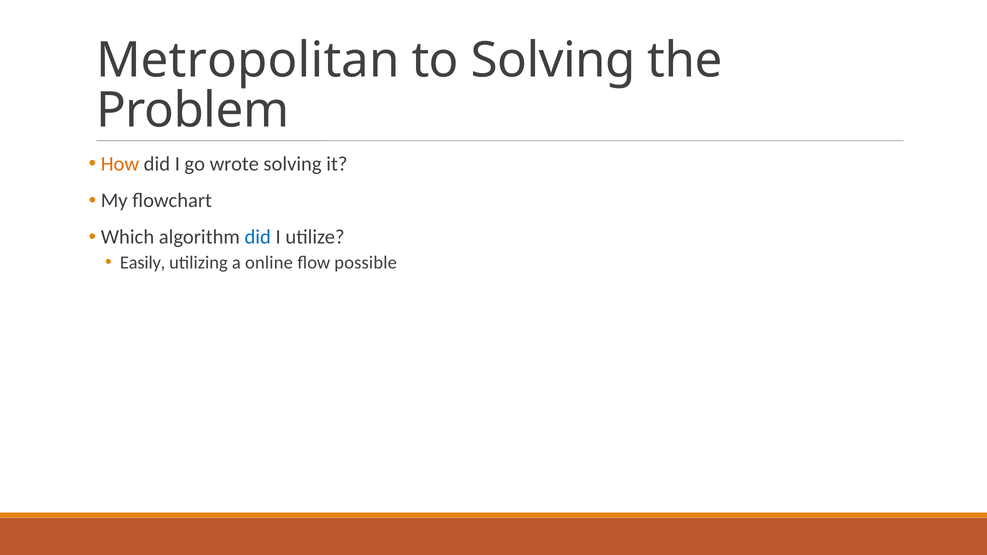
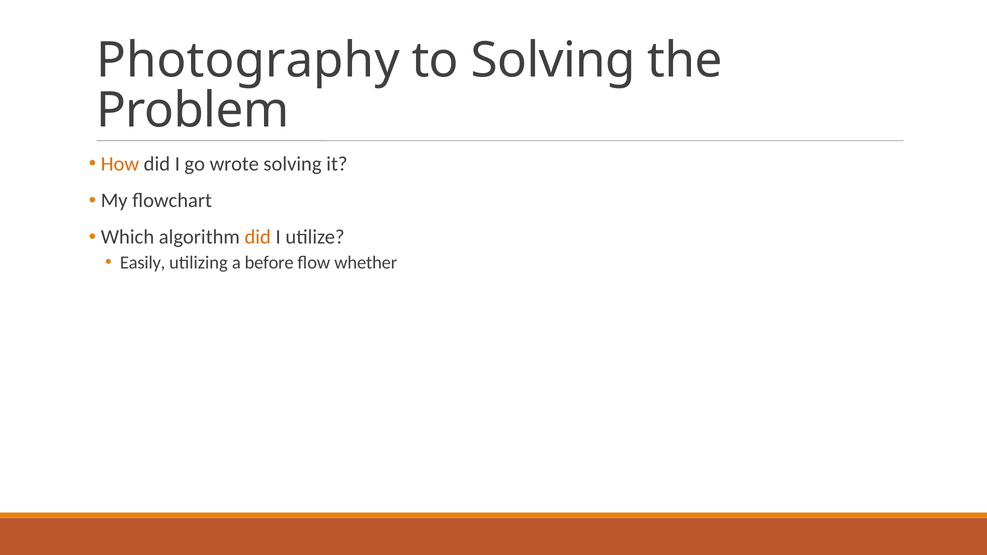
Metropolitan: Metropolitan -> Photography
did at (258, 237) colour: blue -> orange
online: online -> before
possible: possible -> whether
